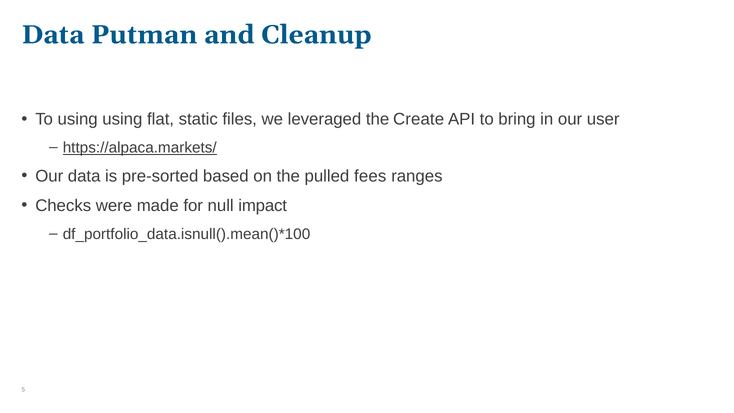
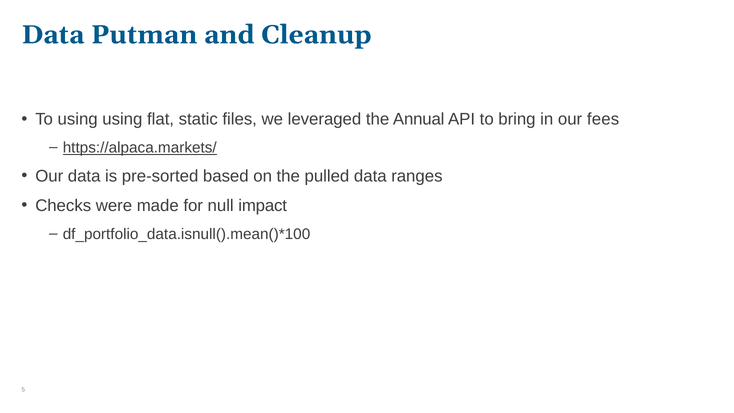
Create: Create -> Annual
user: user -> fees
pulled fees: fees -> data
